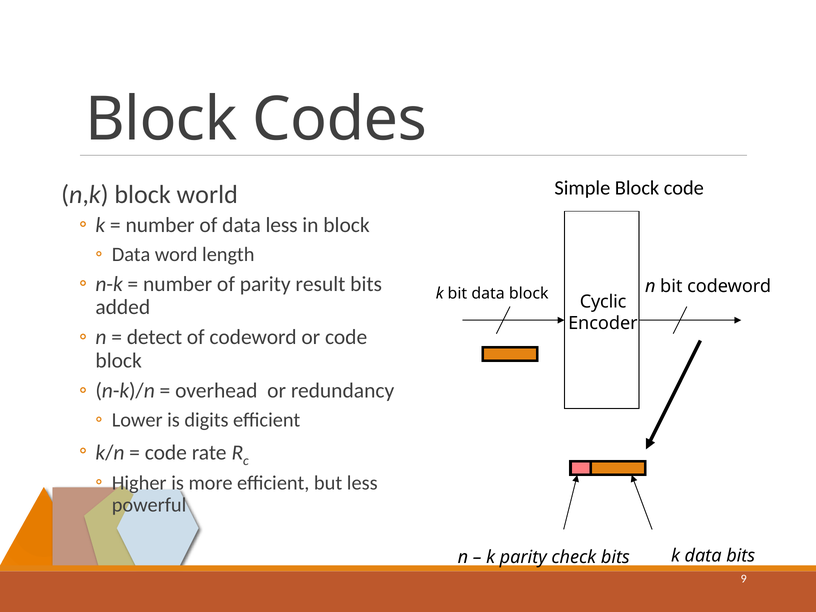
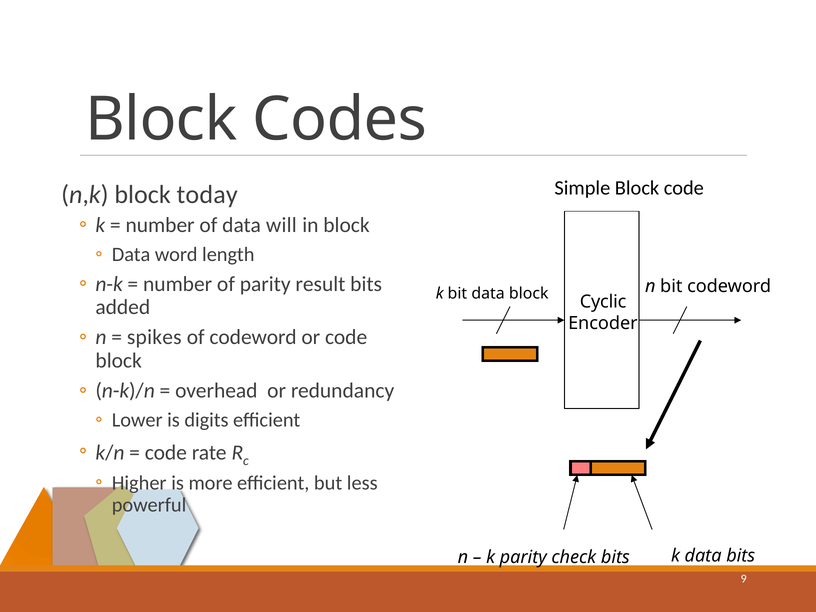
world: world -> today
data less: less -> will
detect: detect -> spikes
